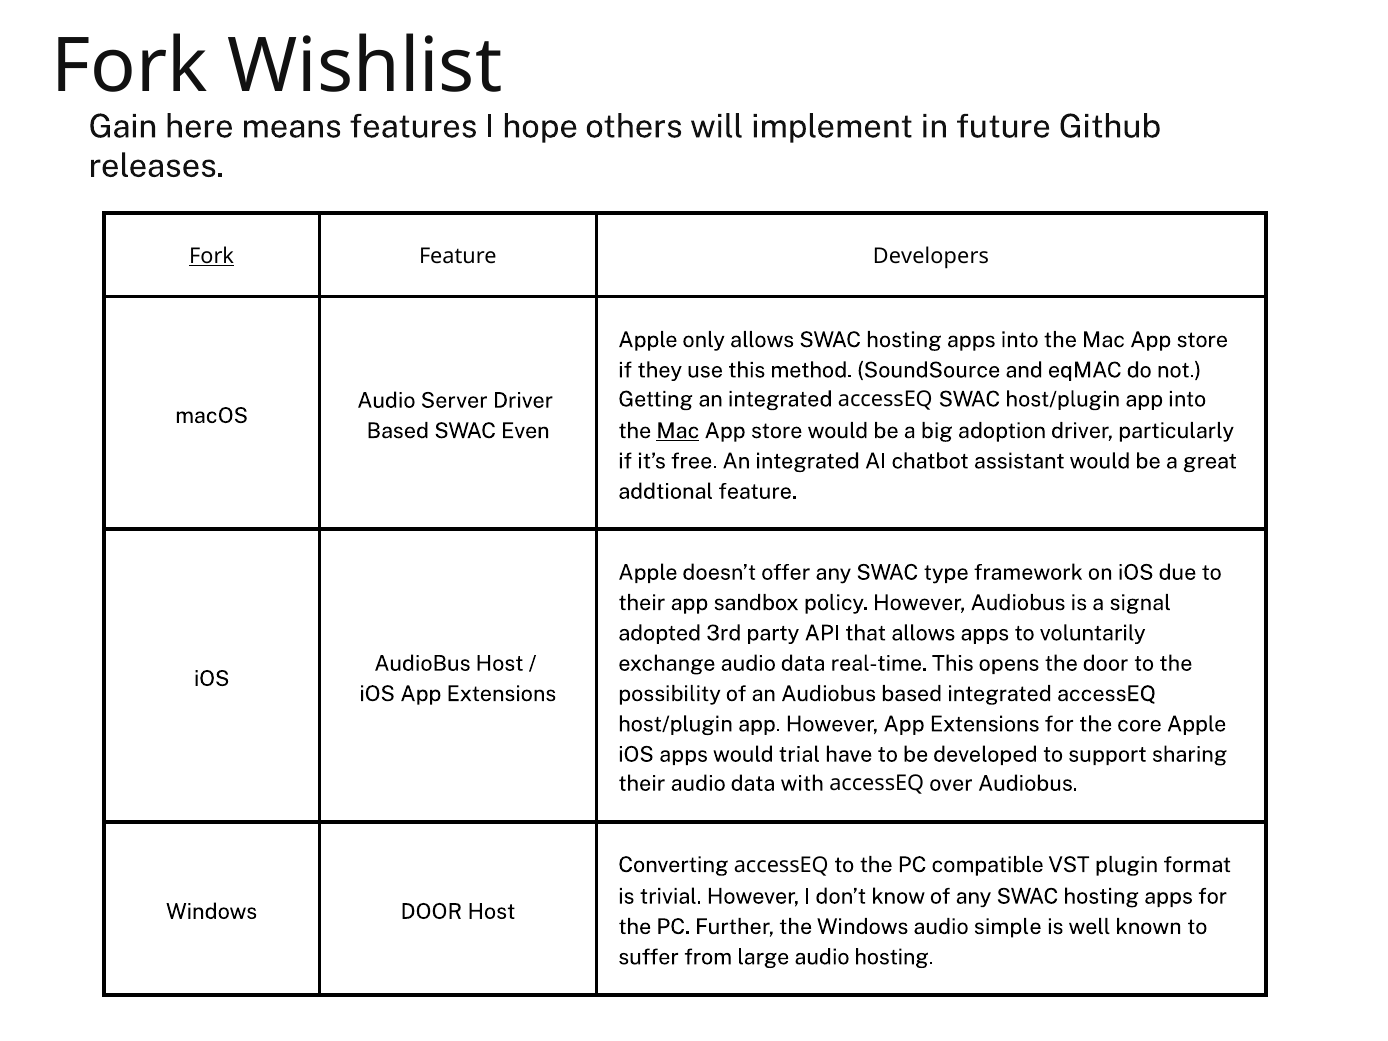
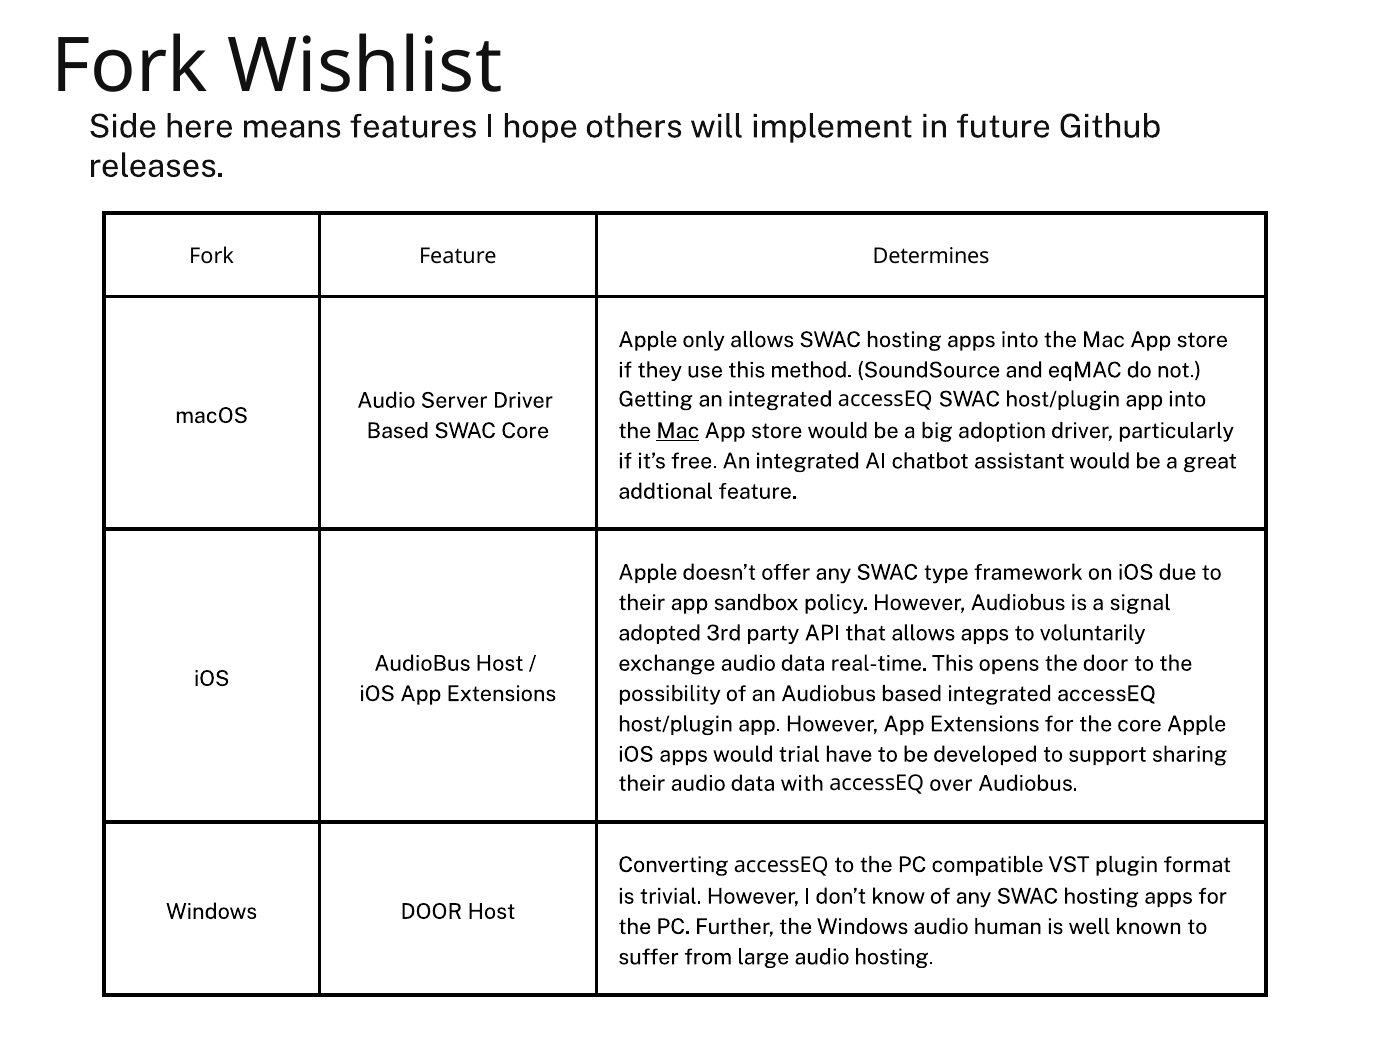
Gain: Gain -> Side
Fork at (212, 256) underline: present -> none
Developers: Developers -> Determines
SWAC Even: Even -> Core
simple: simple -> human
